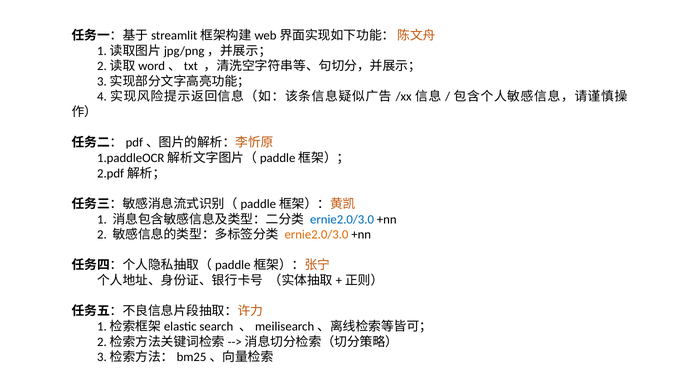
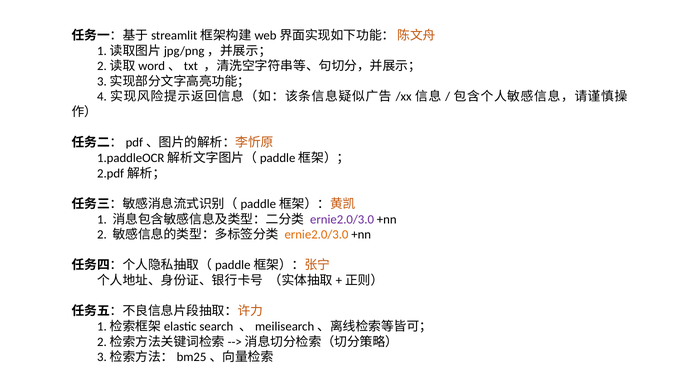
ernie2.0/3.0 at (342, 219) colour: blue -> purple
